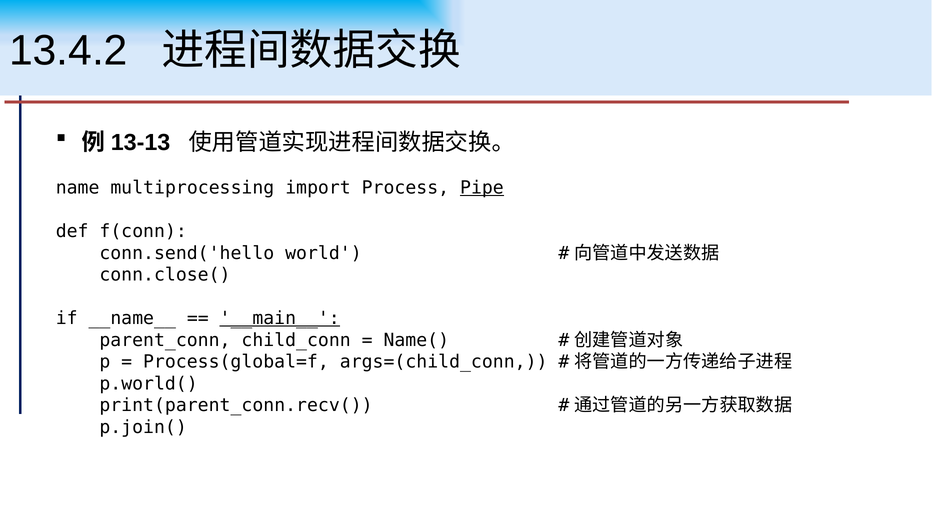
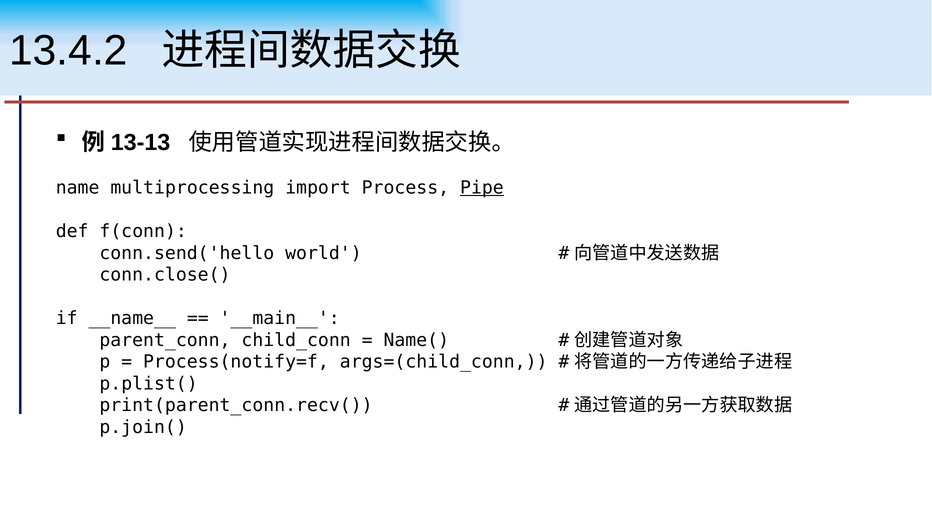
__main__ underline: present -> none
Process(global=f: Process(global=f -> Process(notify=f
p.world(: p.world( -> p.plist(
